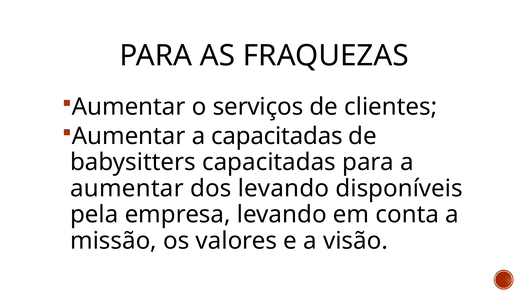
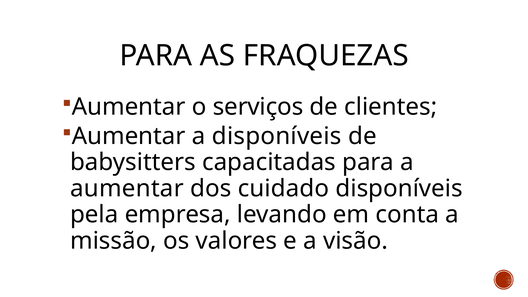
a capacitadas: capacitadas -> disponíveis
dos levando: levando -> cuidado
